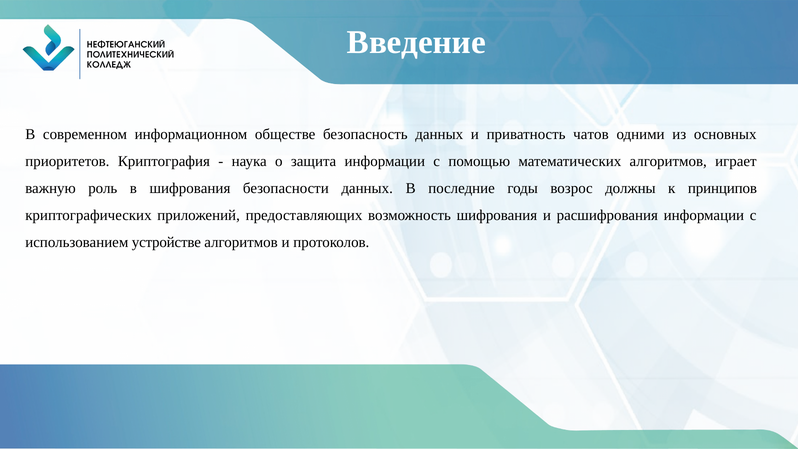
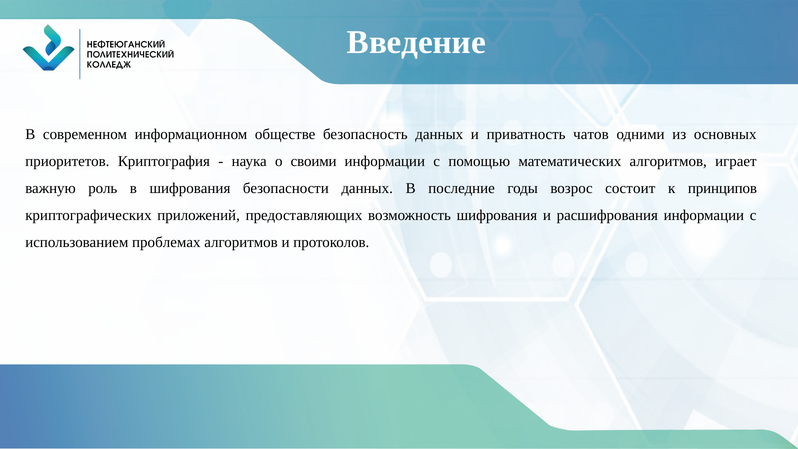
защита: защита -> своими
должны: должны -> состоит
устройстве: устройстве -> проблемах
